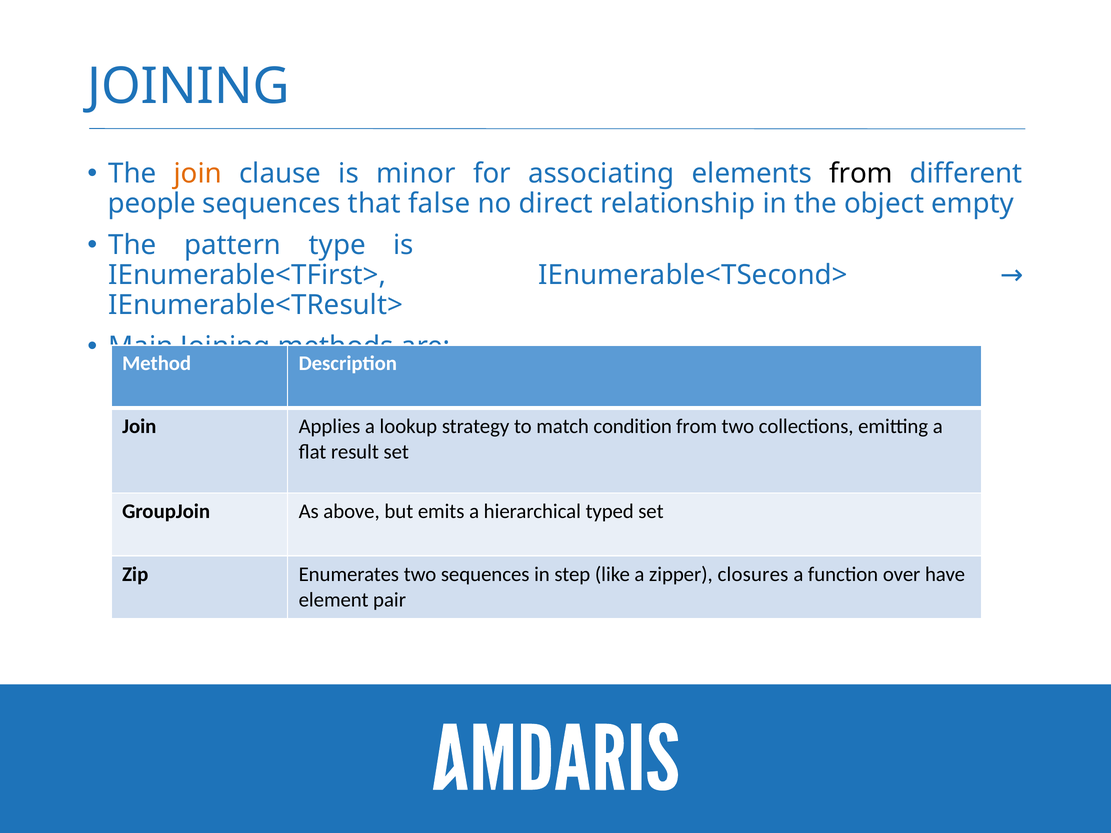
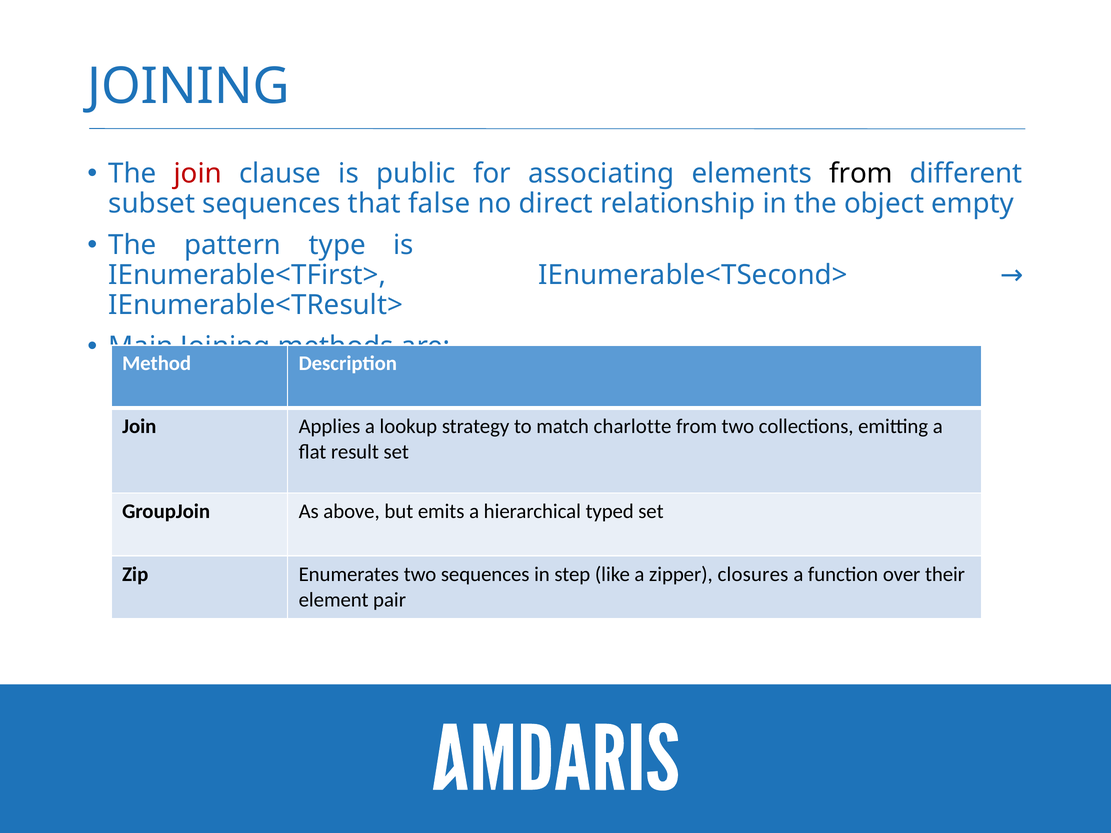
join at (198, 174) colour: orange -> red
minor: minor -> public
people: people -> subset
condition: condition -> charlotte
have: have -> their
